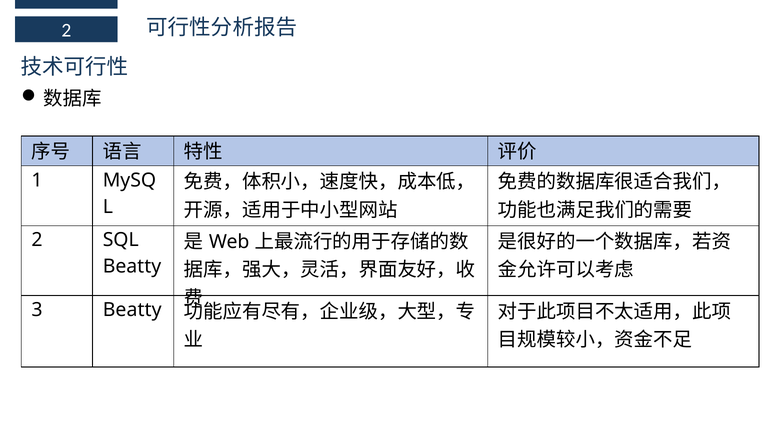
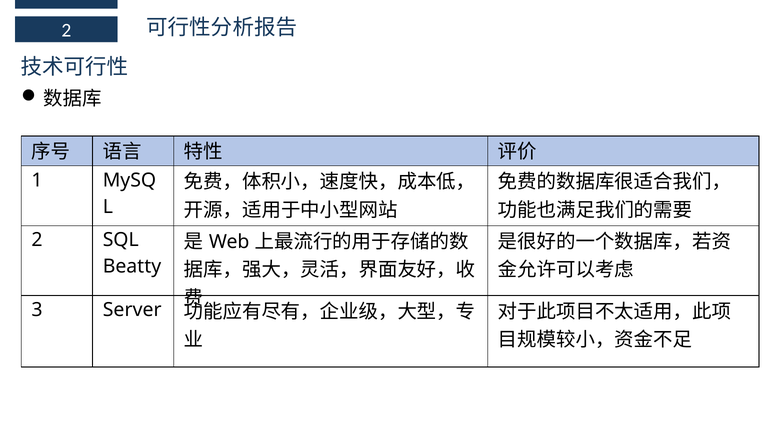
3 Beatty: Beatty -> Server
